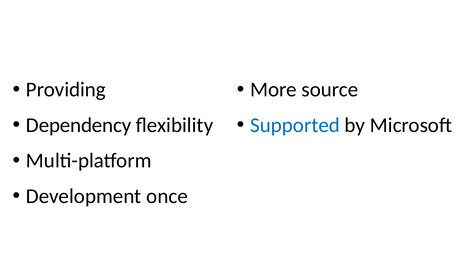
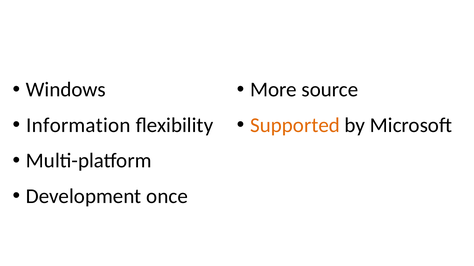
Providing: Providing -> Windows
Dependency: Dependency -> Information
Supported colour: blue -> orange
